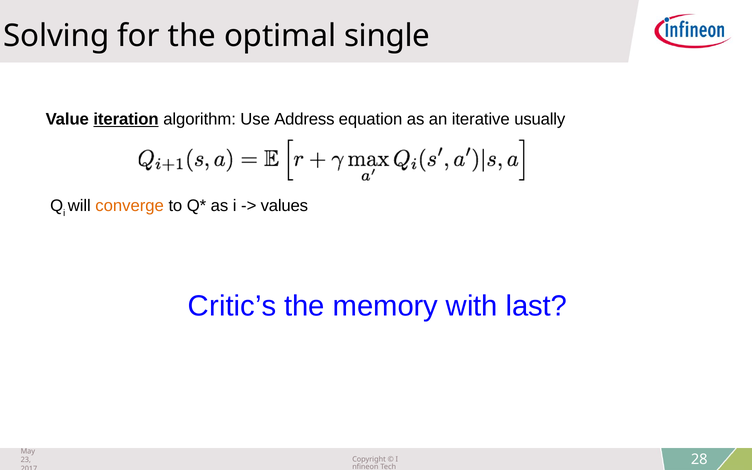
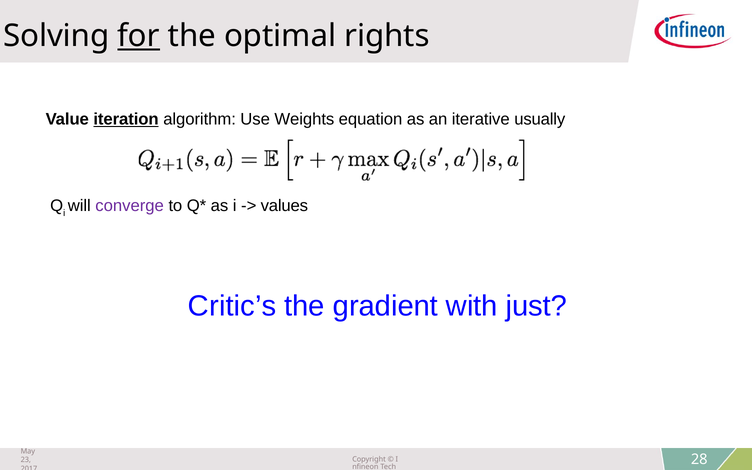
for underline: none -> present
optimal single: single -> rights
Address: Address -> Weights
converge colour: orange -> purple
memory: memory -> gradient
last: last -> just
